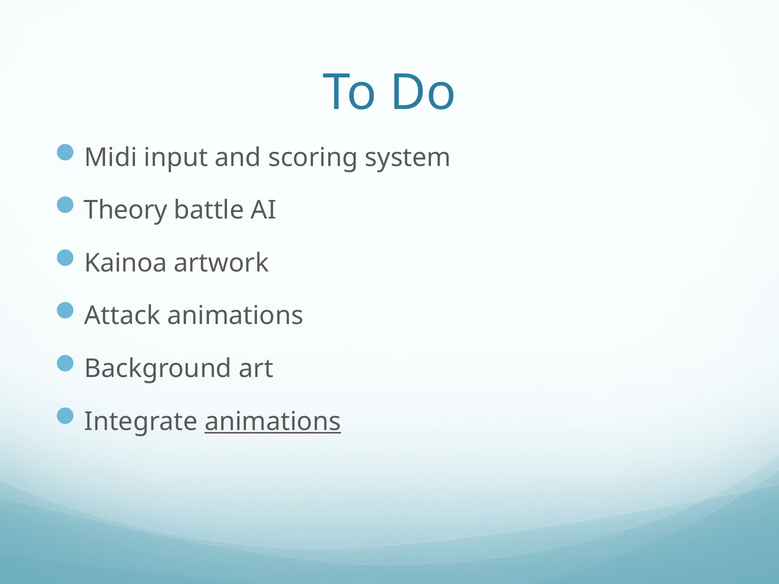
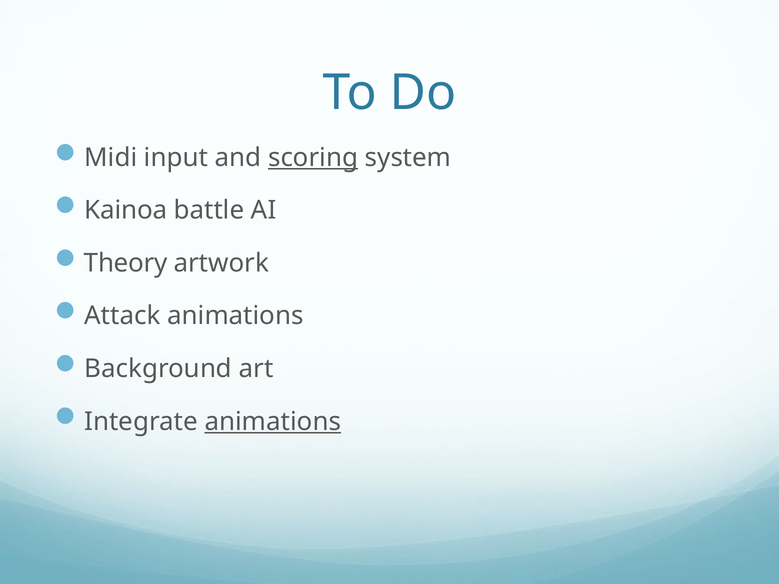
scoring underline: none -> present
Theory: Theory -> Kainoa
Kainoa: Kainoa -> Theory
